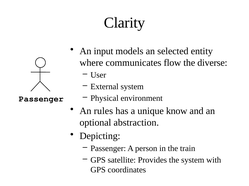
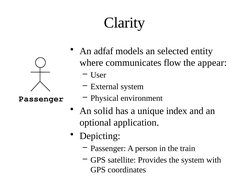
input: input -> adfaf
diverse: diverse -> appear
rules: rules -> solid
know: know -> index
abstraction: abstraction -> application
